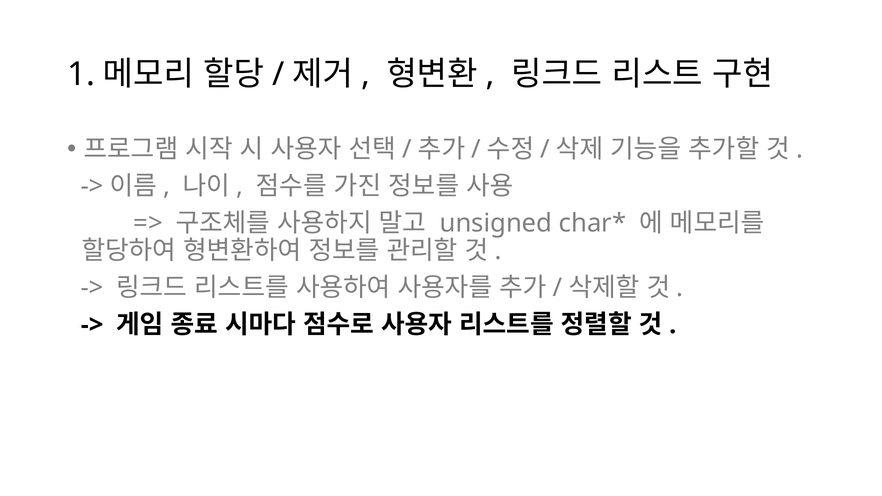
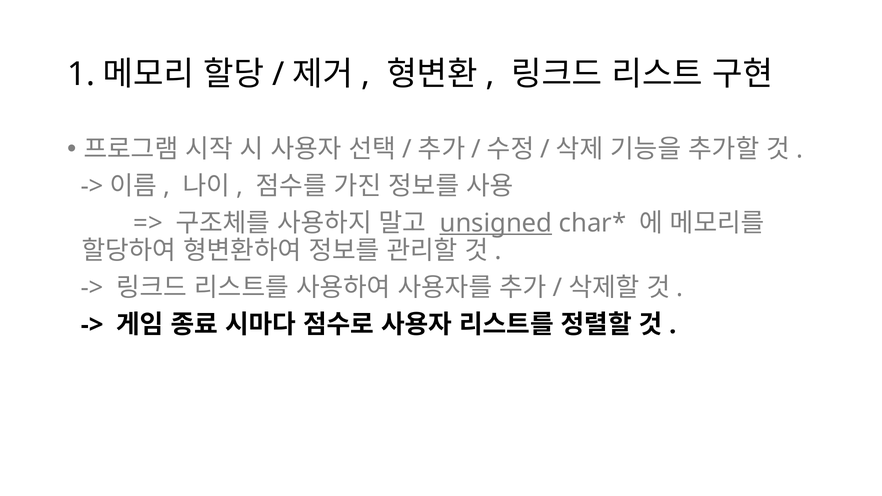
unsigned underline: none -> present
